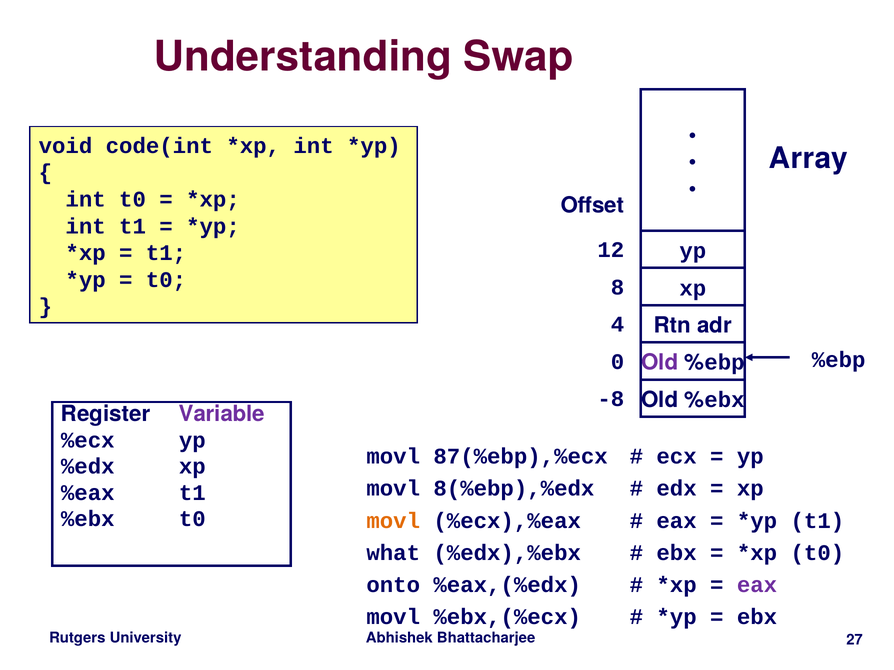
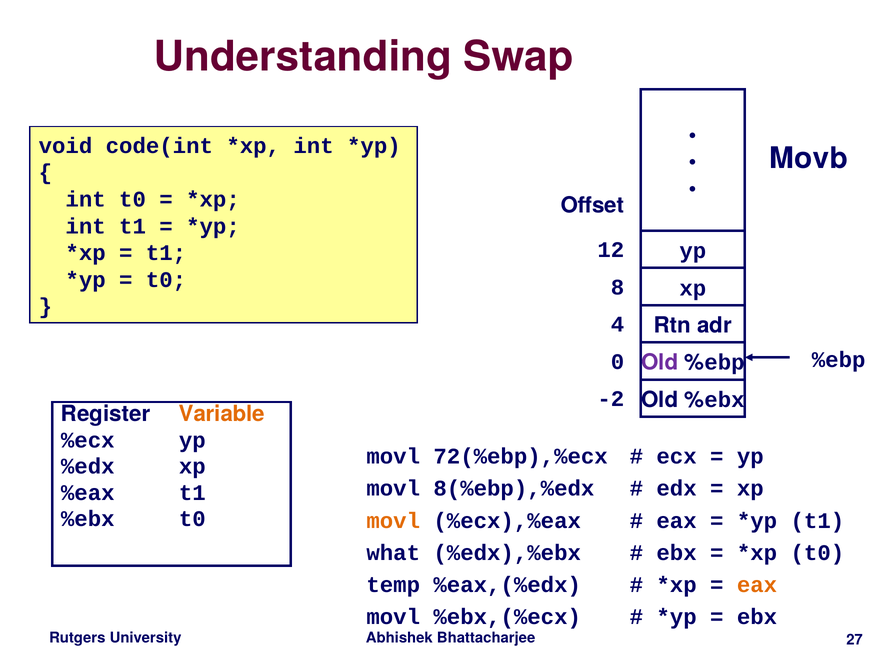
Array: Array -> Movb
-8: -8 -> -2
Variable colour: purple -> orange
87(%ebp),%ecx: 87(%ebp),%ecx -> 72(%ebp),%ecx
onto: onto -> temp
eax at (757, 585) colour: purple -> orange
